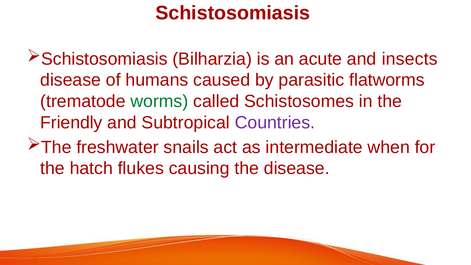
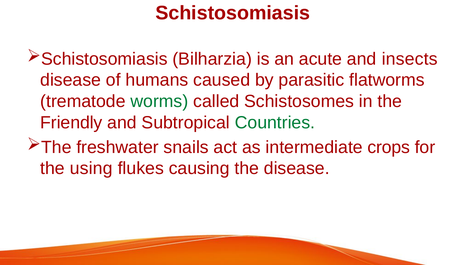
Countries colour: purple -> green
when: when -> crops
hatch: hatch -> using
